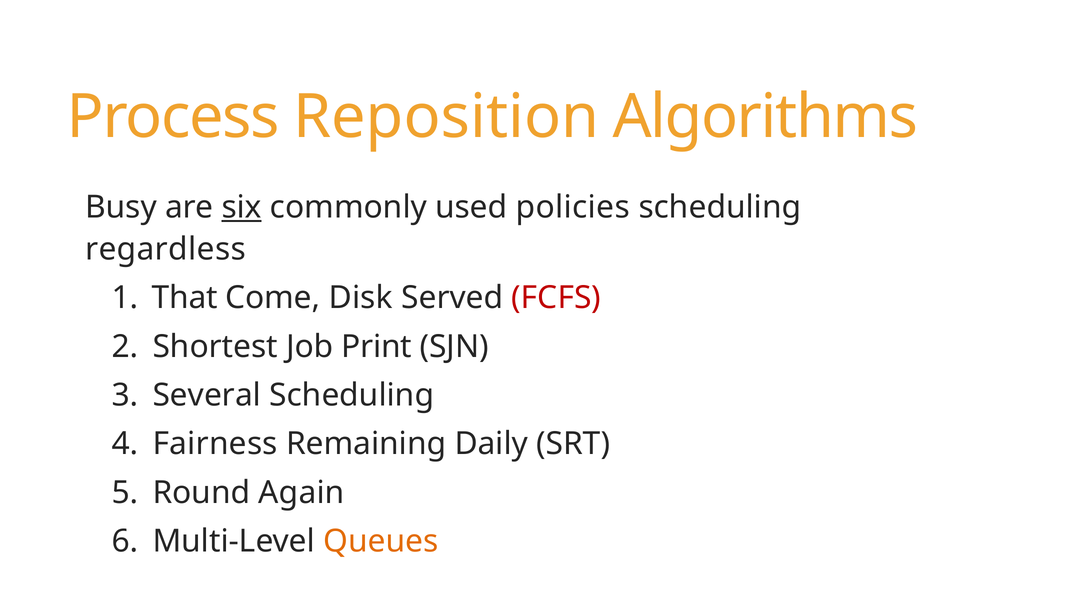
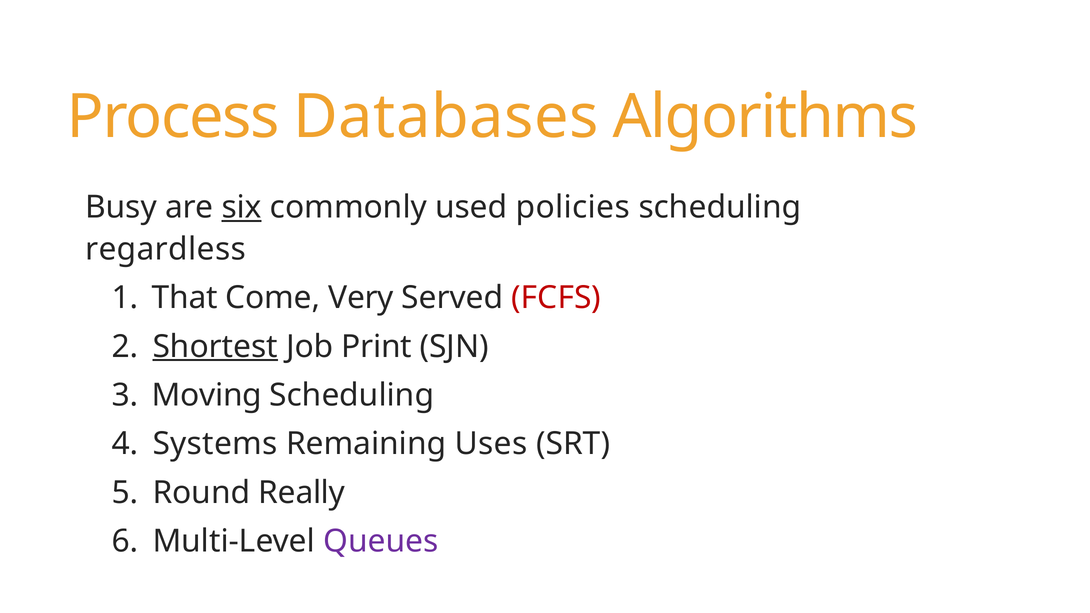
Reposition: Reposition -> Databases
Disk: Disk -> Very
Shortest underline: none -> present
Several: Several -> Moving
Fairness: Fairness -> Systems
Daily: Daily -> Uses
Again: Again -> Really
Queues colour: orange -> purple
